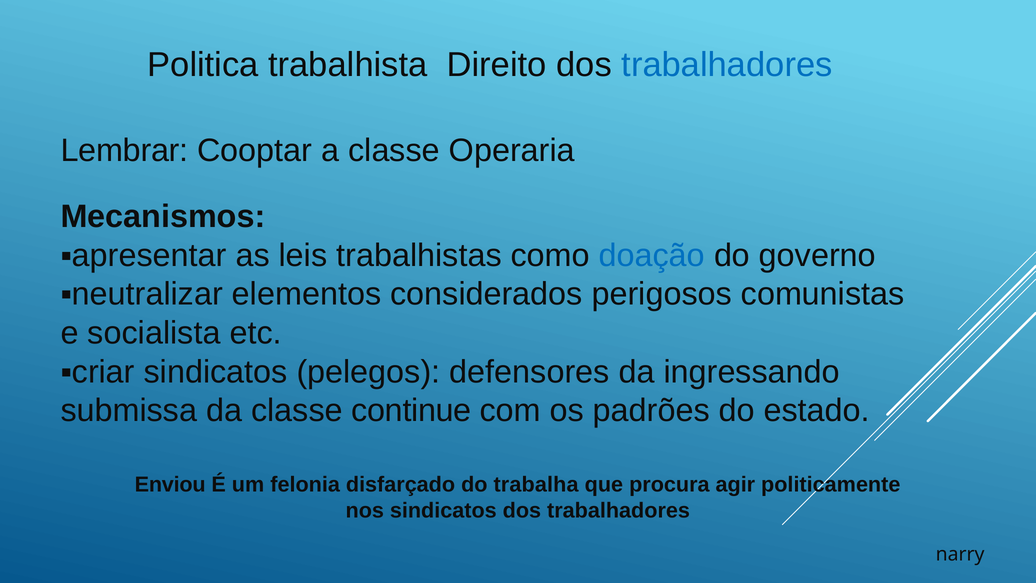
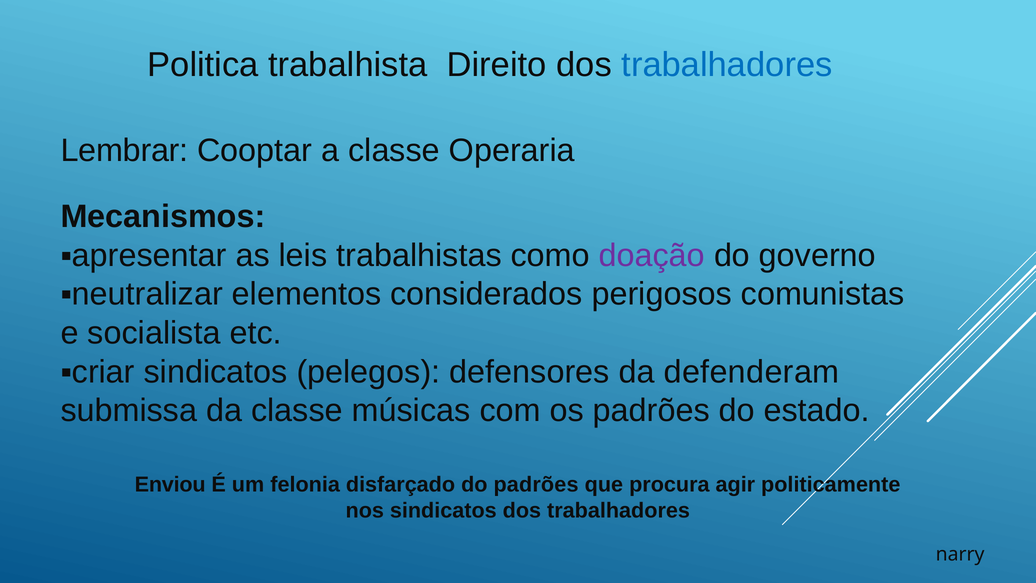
doação colour: blue -> purple
ingressando: ingressando -> defenderam
continue: continue -> músicas
do trabalha: trabalha -> padrões
